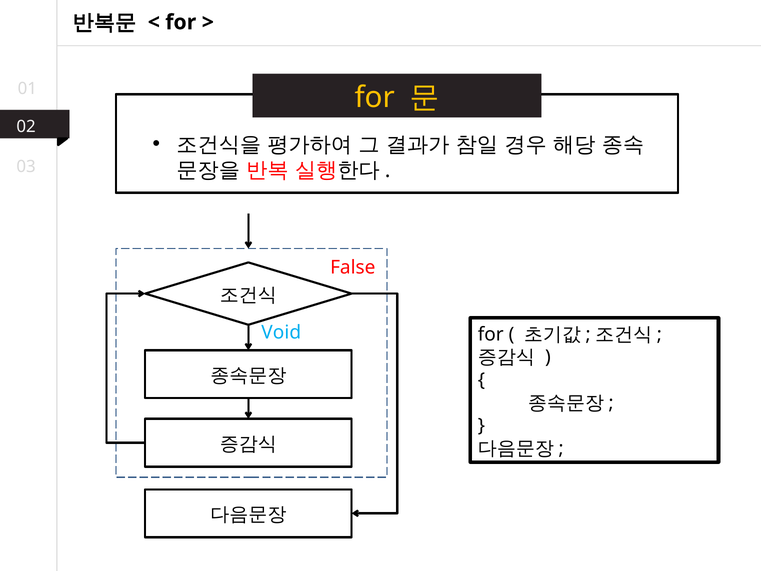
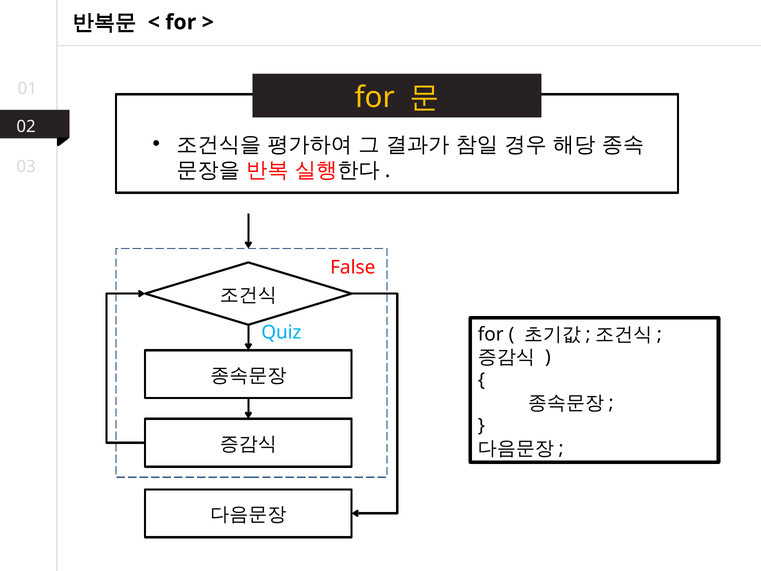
Void: Void -> Quiz
